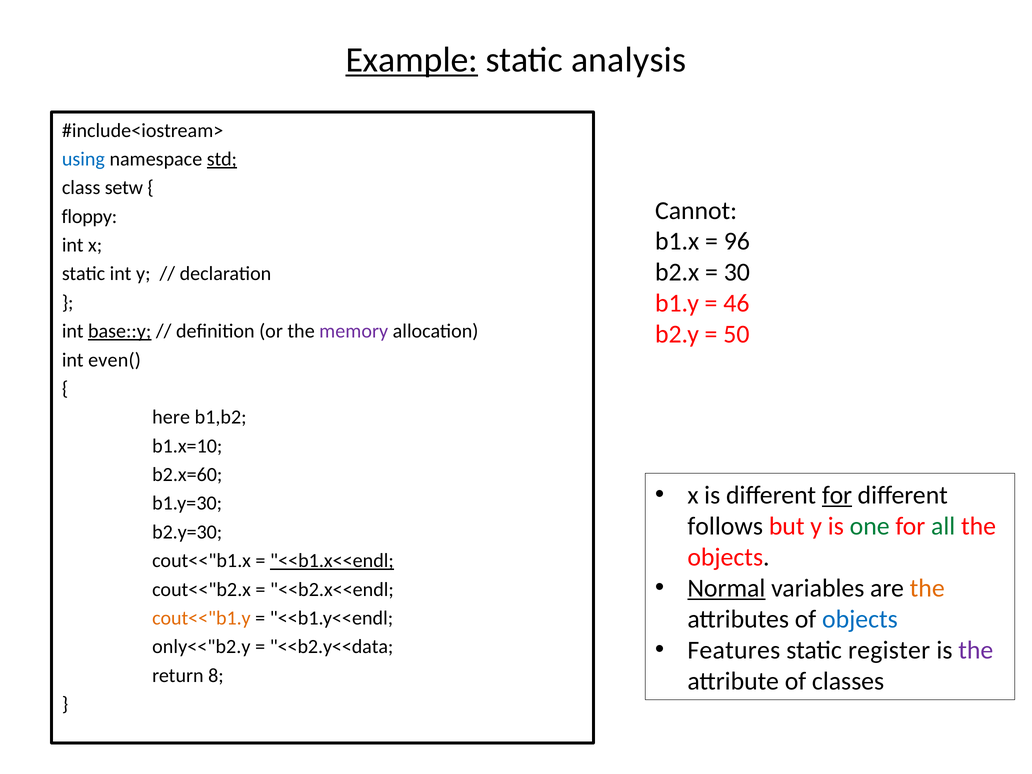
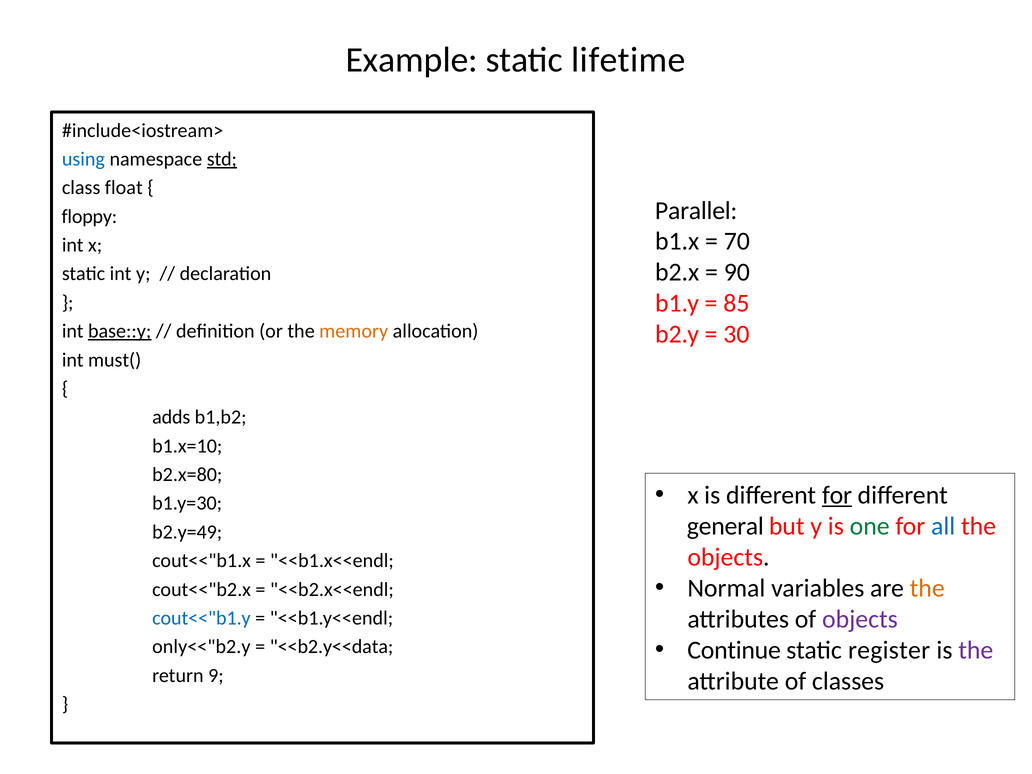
Example underline: present -> none
analysis: analysis -> lifetime
setw: setw -> float
Cannot: Cannot -> Parallel
96: 96 -> 70
30: 30 -> 90
46: 46 -> 85
memory colour: purple -> orange
50: 50 -> 30
even(: even( -> must(
here: here -> adds
b2.x=60: b2.x=60 -> b2.x=80
follows: follows -> general
all colour: green -> blue
b2.y=30: b2.y=30 -> b2.y=49
<<b1.x<<endl underline: present -> none
Normal underline: present -> none
objects at (860, 619) colour: blue -> purple
cout<<"b1.y colour: orange -> blue
Features: Features -> Continue
8: 8 -> 9
